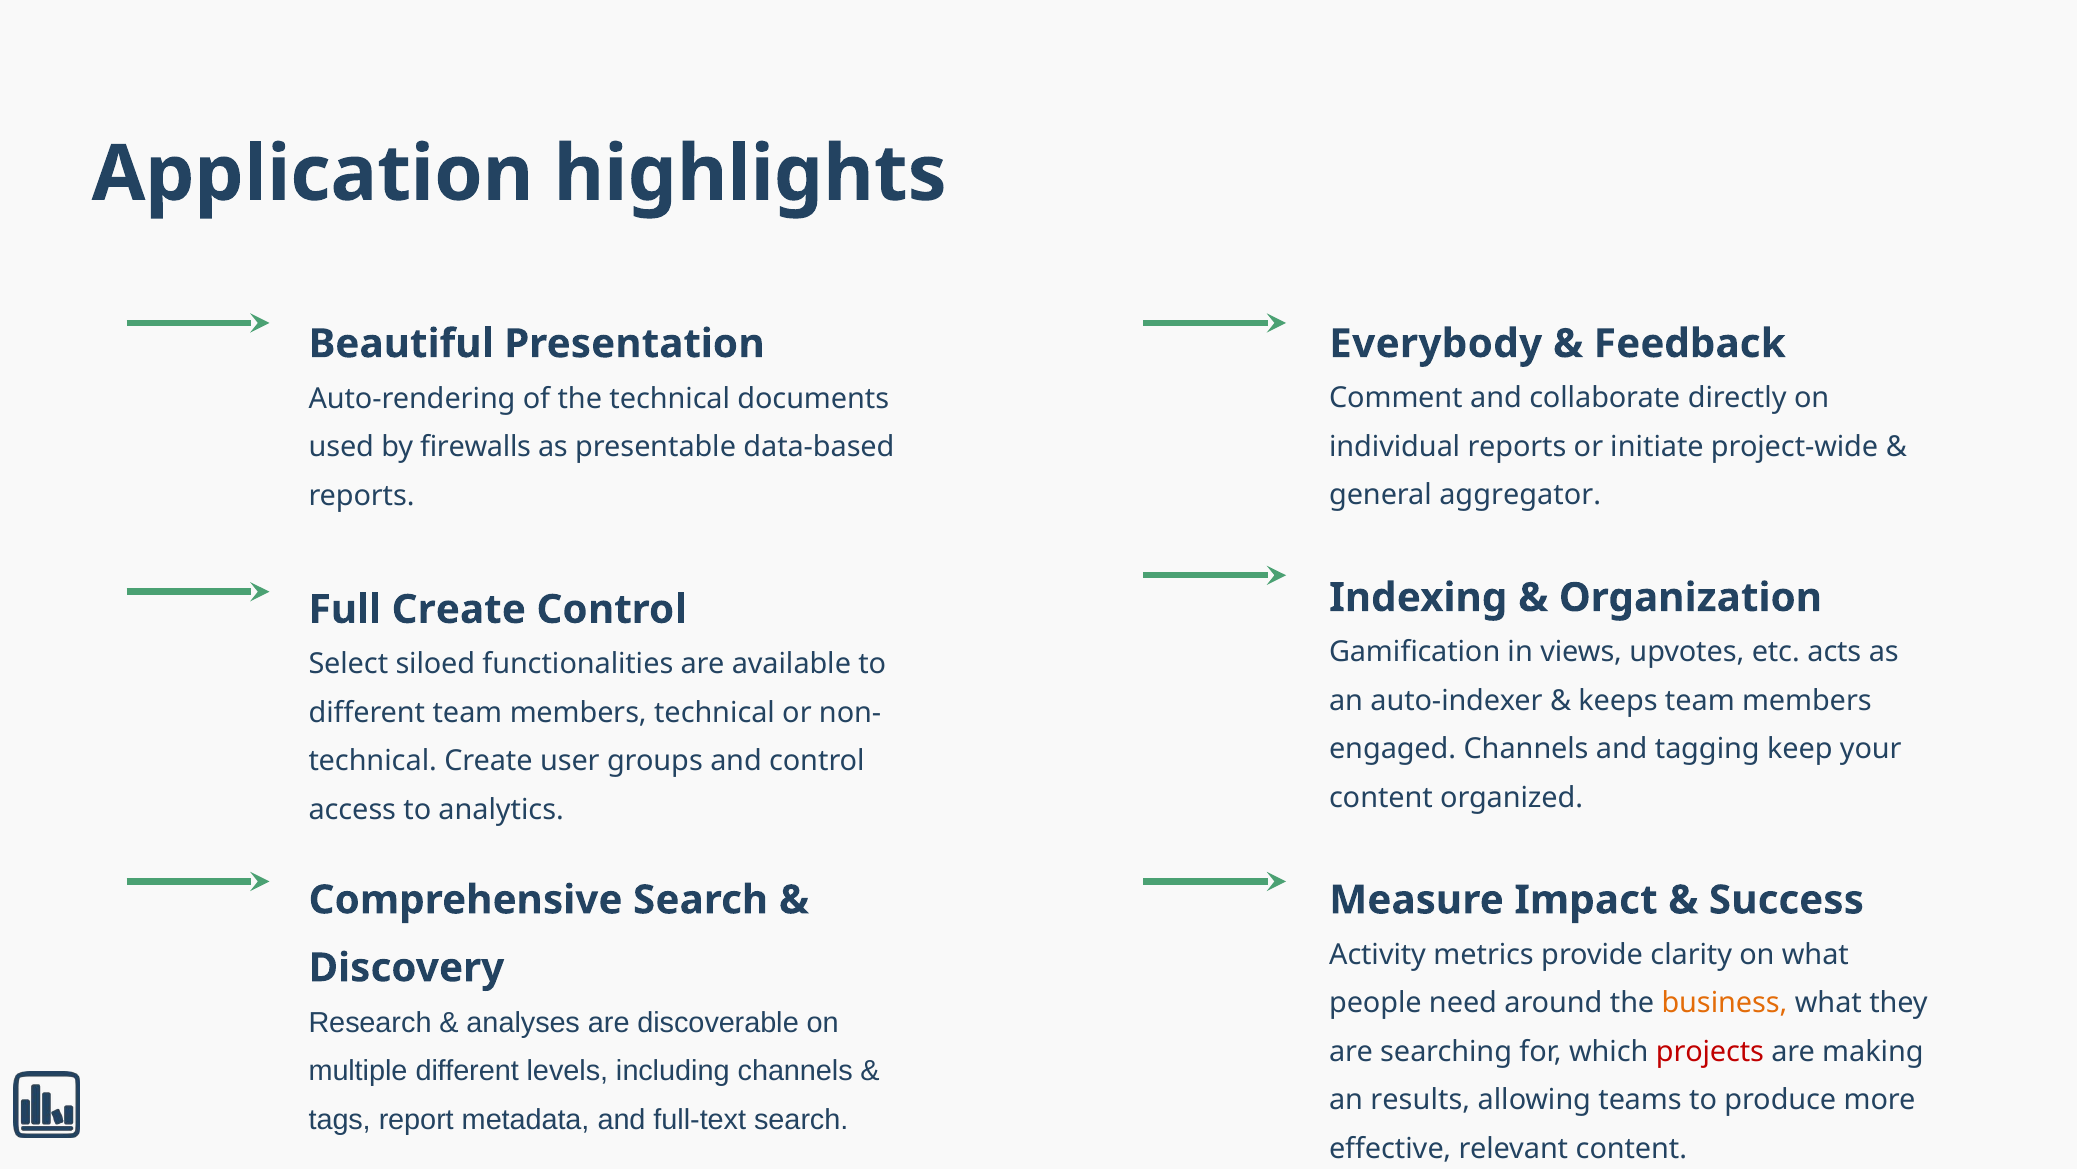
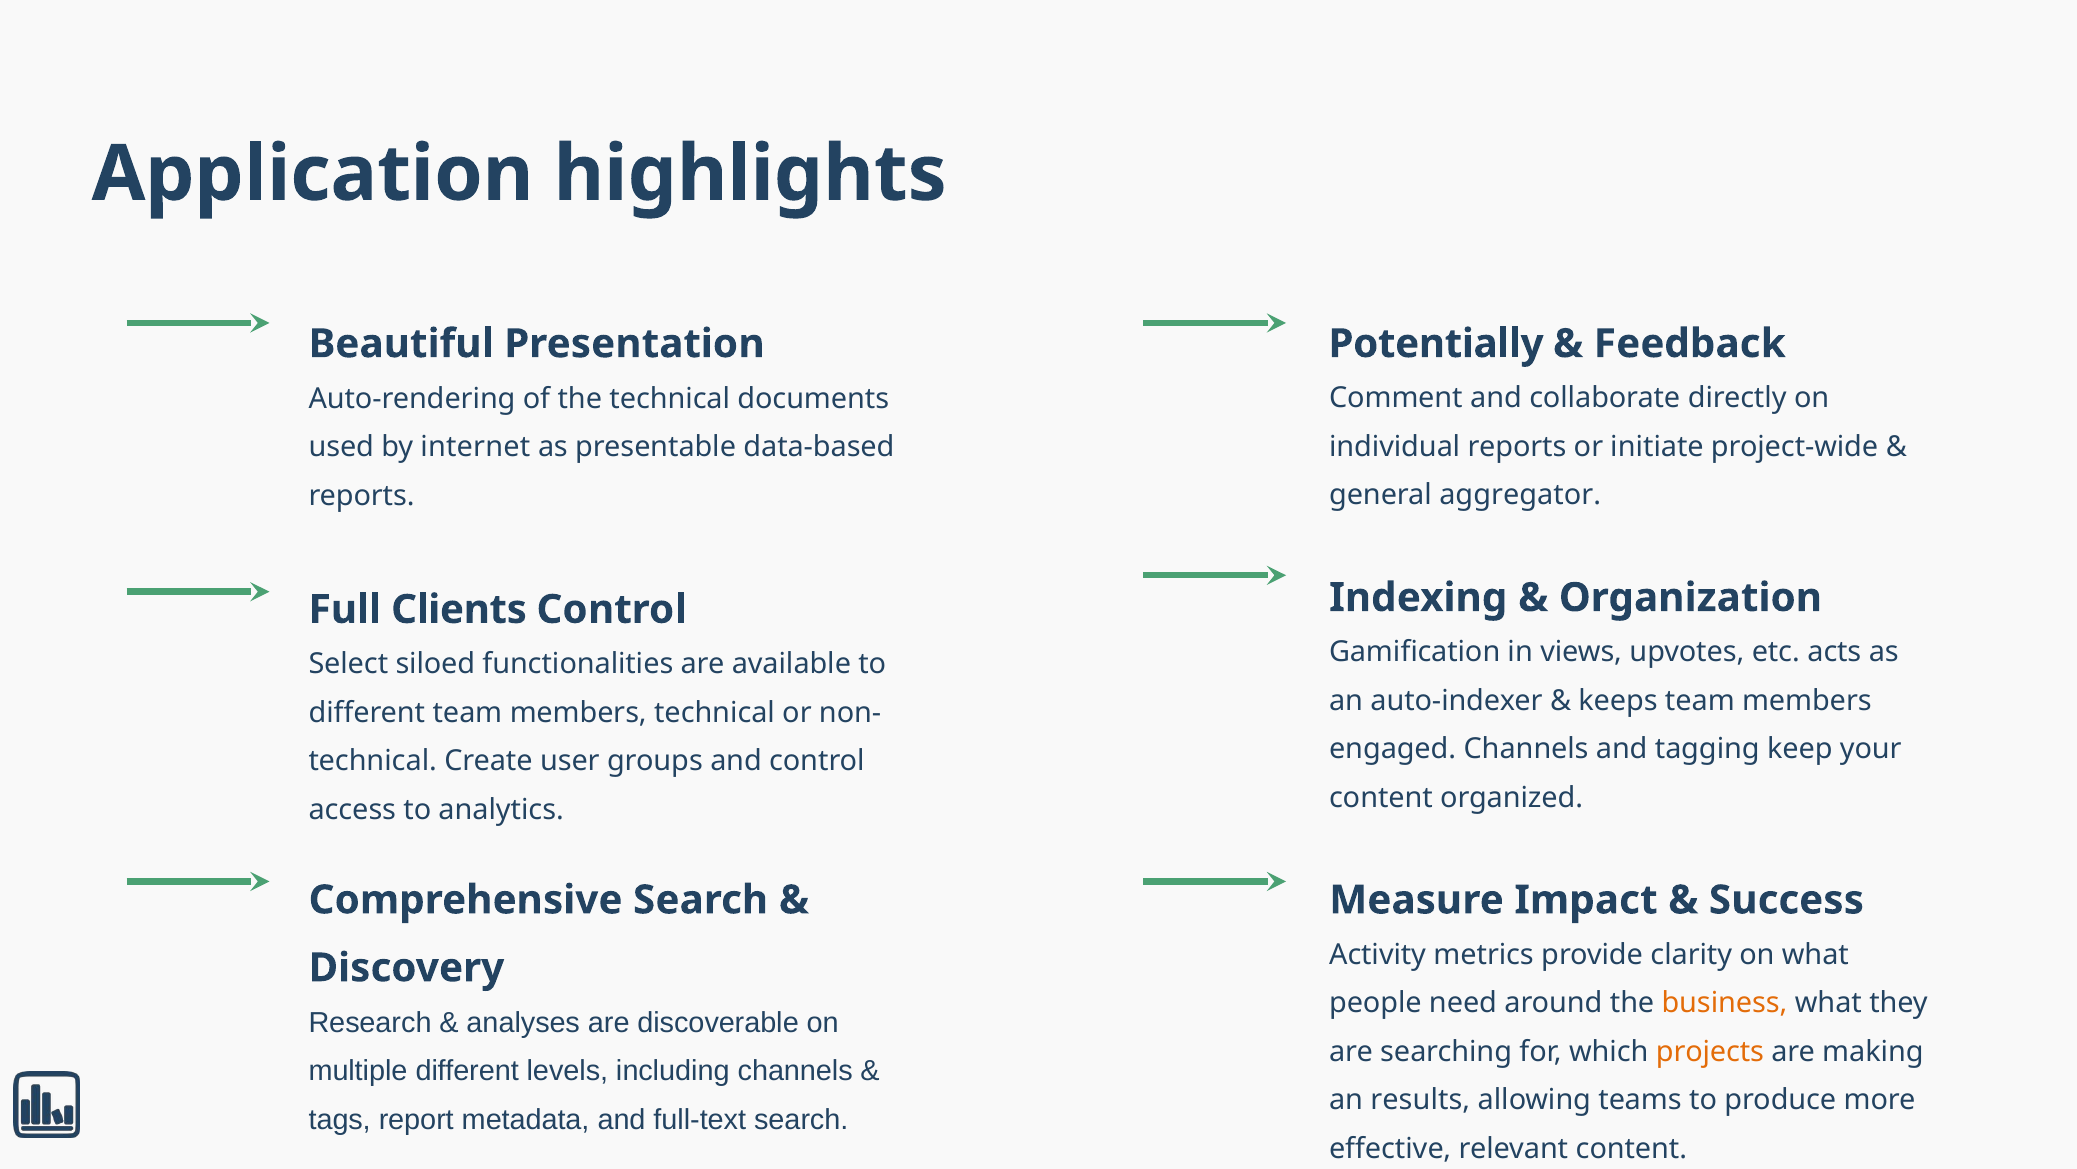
Everybody: Everybody -> Potentially
firewalls: firewalls -> internet
Full Create: Create -> Clients
projects colour: red -> orange
